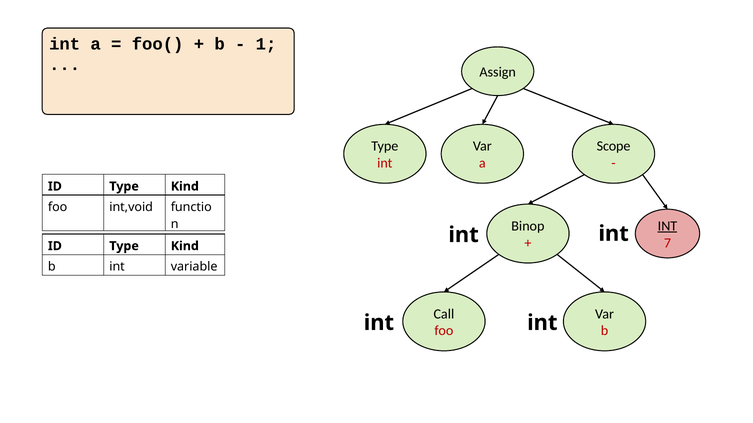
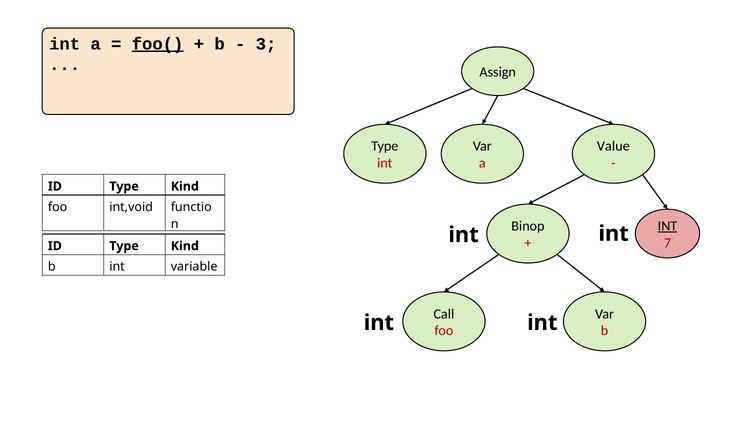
foo( underline: none -> present
1: 1 -> 3
Scope: Scope -> Value
